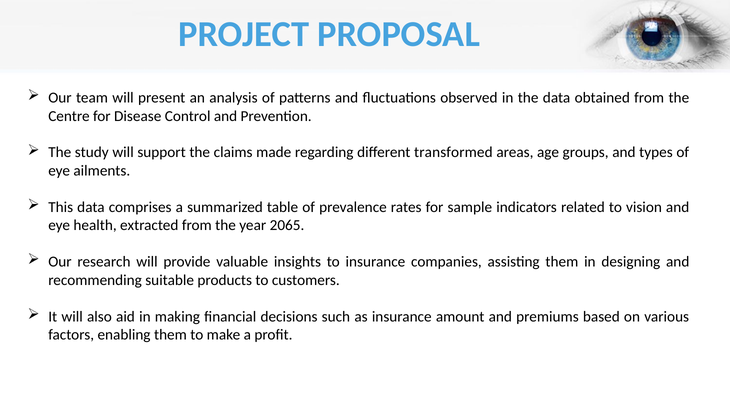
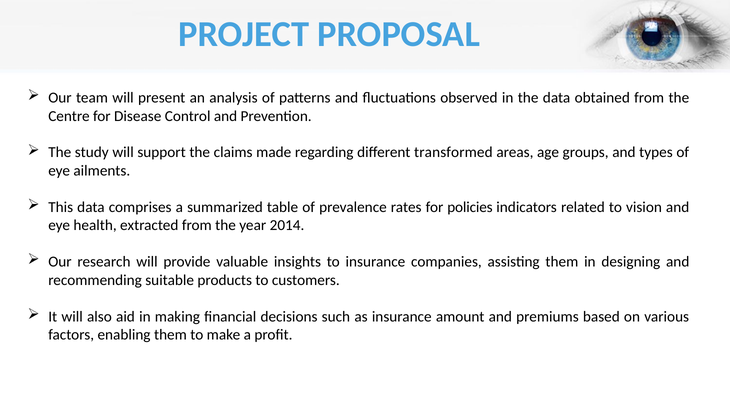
sample: sample -> policies
2065: 2065 -> 2014
